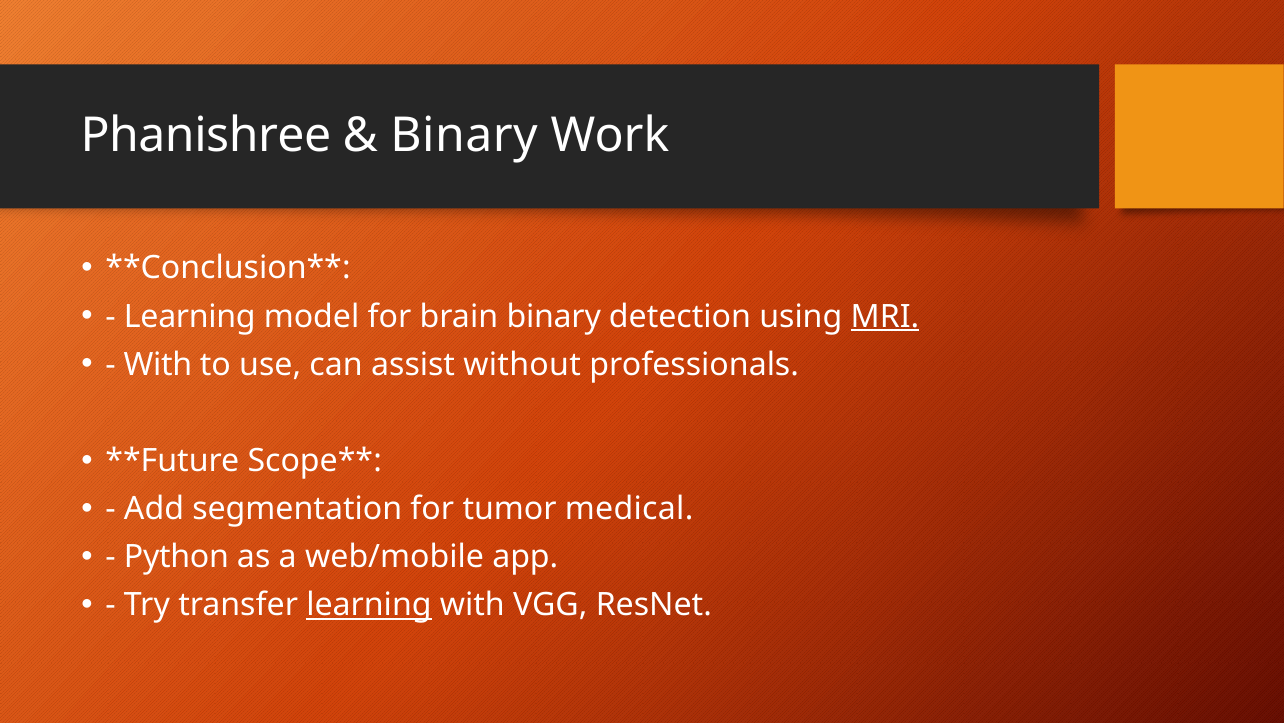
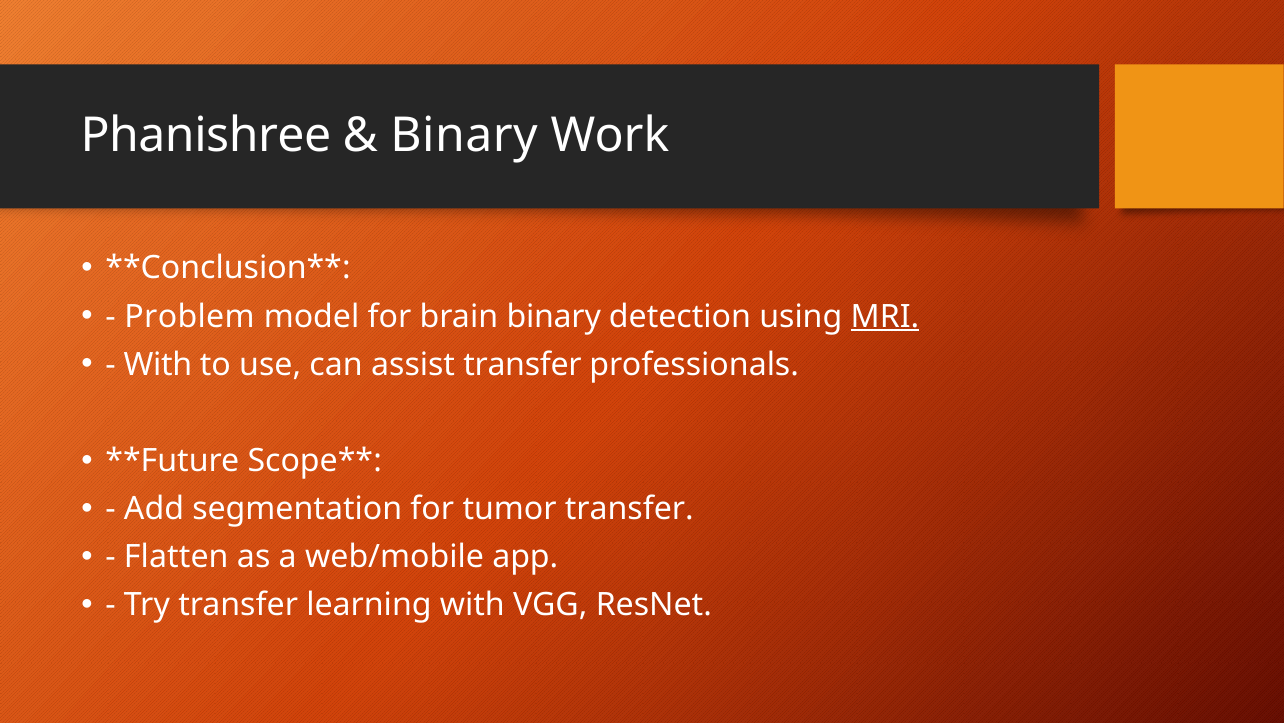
Learning at (190, 316): Learning -> Problem
assist without: without -> transfer
tumor medical: medical -> transfer
Python: Python -> Flatten
learning at (369, 604) underline: present -> none
